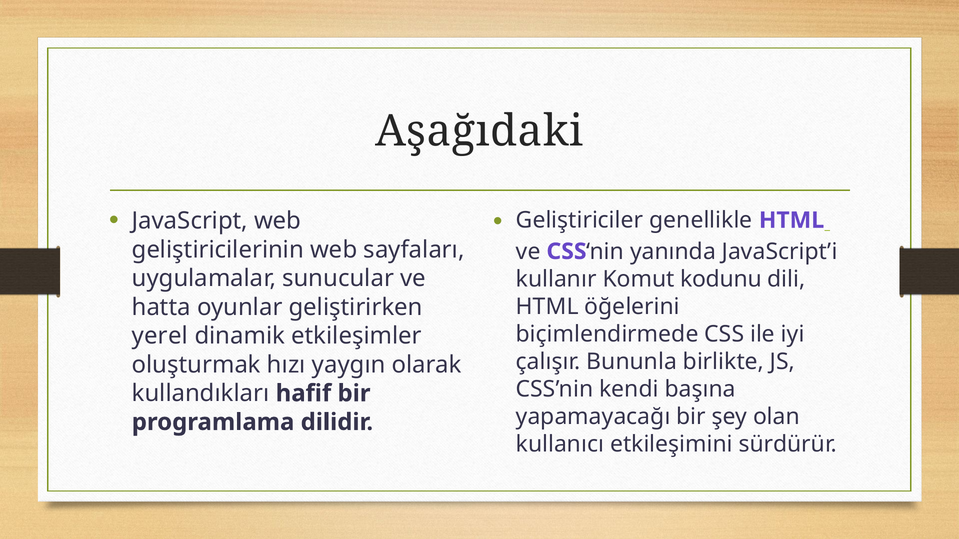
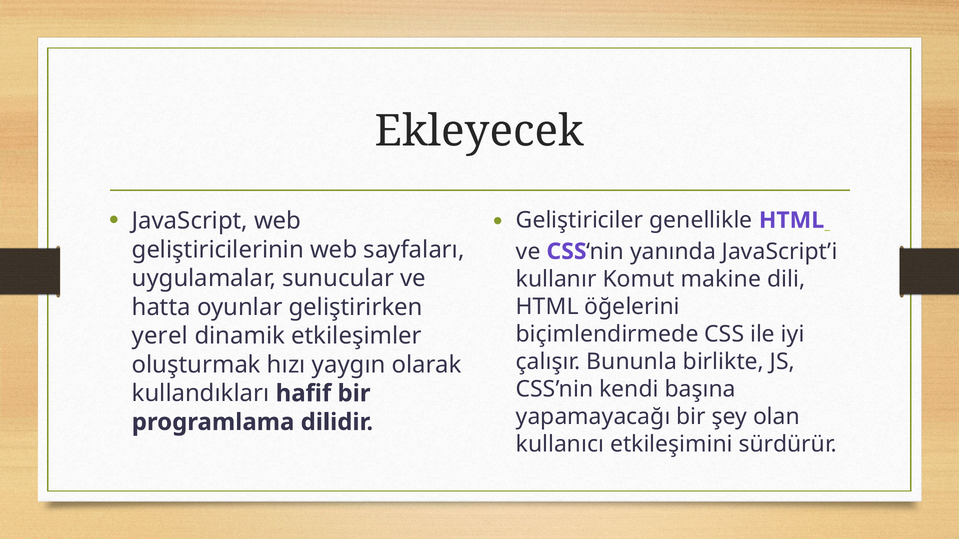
Aşağıdaki: Aşağıdaki -> Ekleyecek
kodunu: kodunu -> makine
